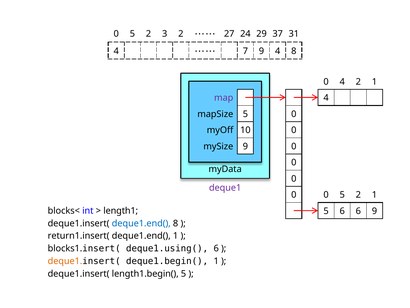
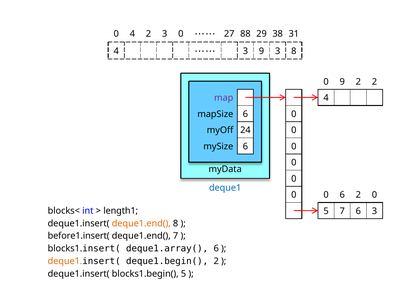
5 at (132, 34): 5 -> 4
2 3 2: 2 -> 0
24: 24 -> 88
37: 37 -> 38
7 at (245, 51): 7 -> 3
9 4: 4 -> 3
0 4: 4 -> 9
1 at (374, 82): 1 -> 2
mapSize 5: 5 -> 6
10: 10 -> 24
mySize 9: 9 -> 6
deque1 at (225, 187) colour: purple -> blue
0 0 5: 5 -> 6
1 at (374, 195): 1 -> 0
5 6: 6 -> 7
6 9: 9 -> 3
deque1.end( at (141, 223) colour: blue -> orange
return1.insert(: return1.insert( -> before1.insert(
deque1.end( 1: 1 -> 7
deque1.using(: deque1.using( -> deque1.array(
deque1.begin( 1: 1 -> 2
length1.begin(: length1.begin( -> blocks1.begin(
